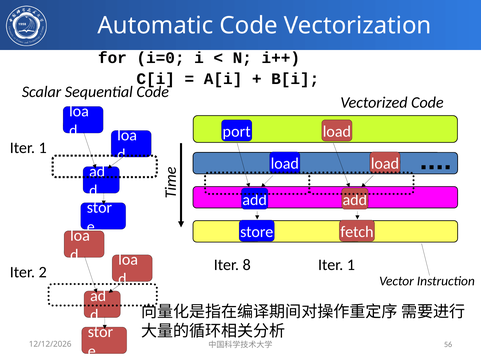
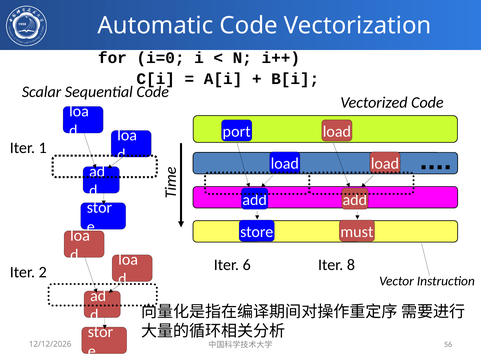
fetch: fetch -> must
8: 8 -> 6
1 at (351, 265): 1 -> 8
